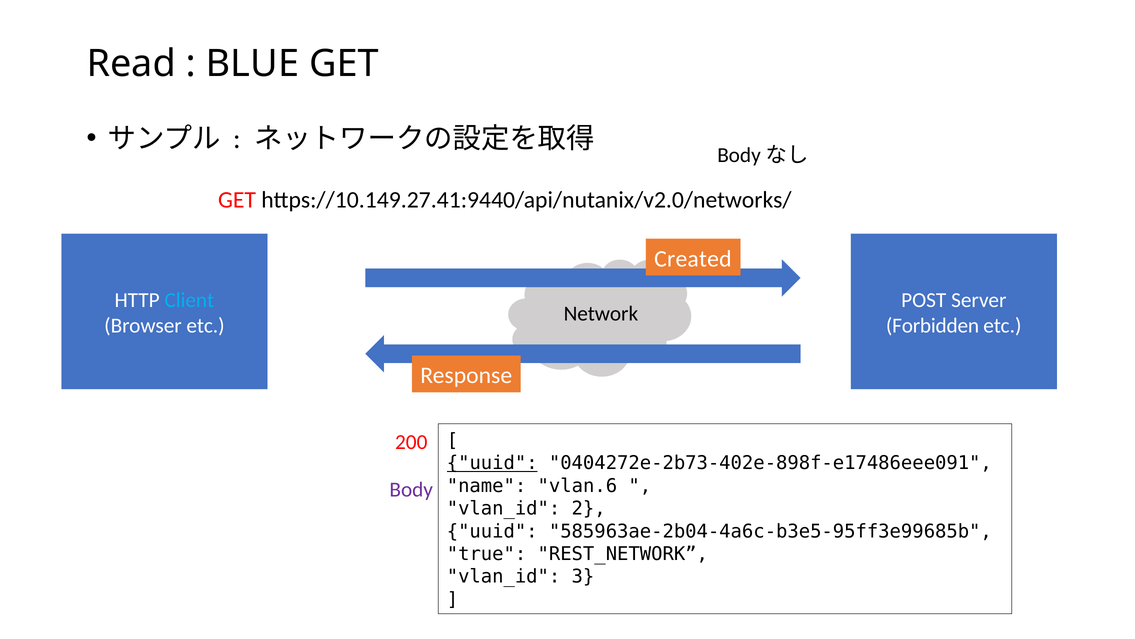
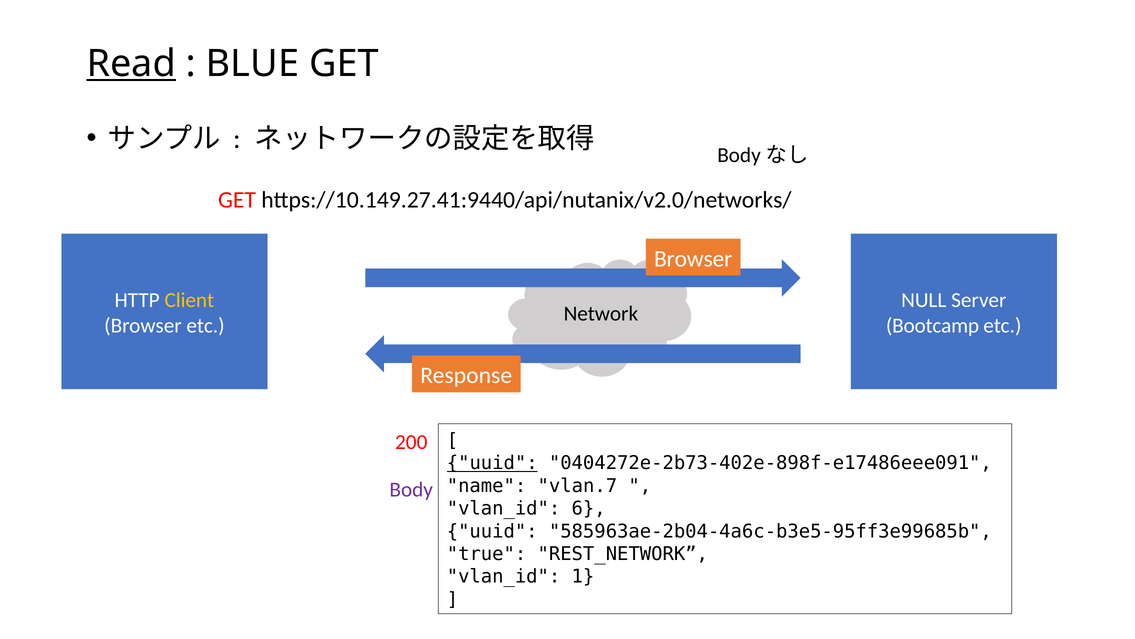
Read underline: none -> present
Created at (693, 259): Created -> Browser
Client colour: light blue -> yellow
POST: POST -> NULL
Forbidden: Forbidden -> Bootcamp
vlan.6: vlan.6 -> vlan.7
2: 2 -> 6
3: 3 -> 1
